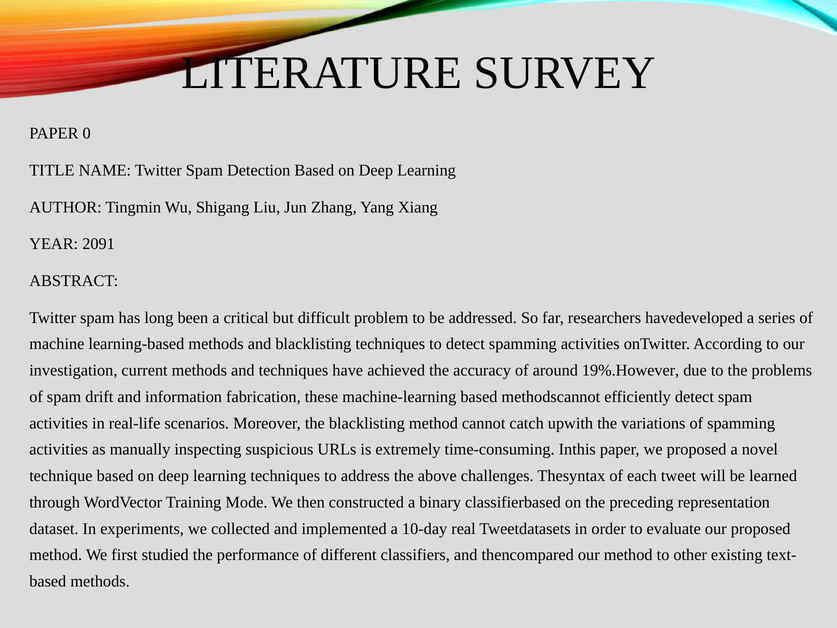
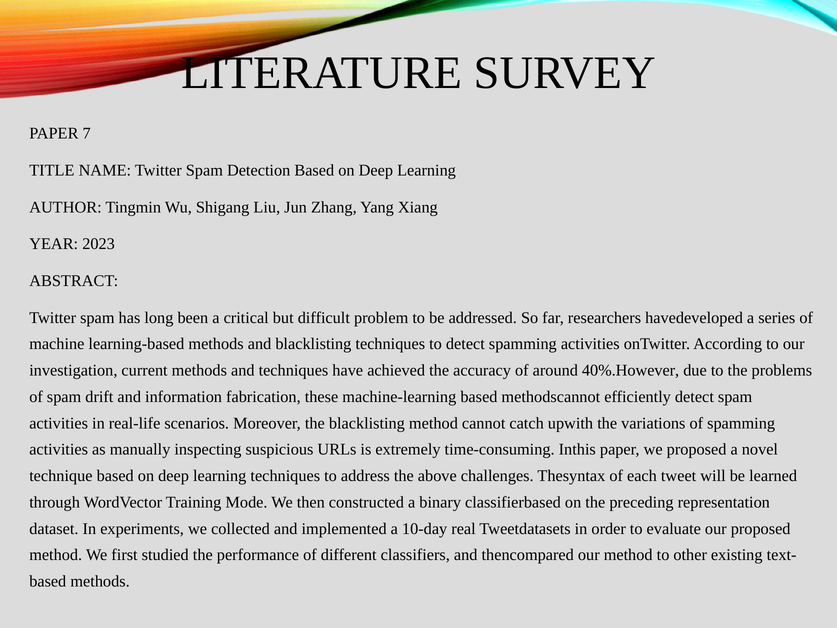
0: 0 -> 7
2091: 2091 -> 2023
19%.However: 19%.However -> 40%.However
